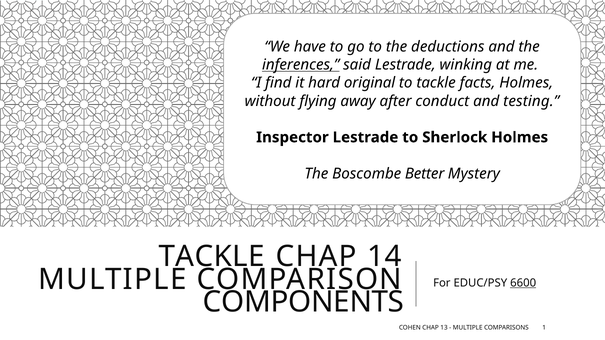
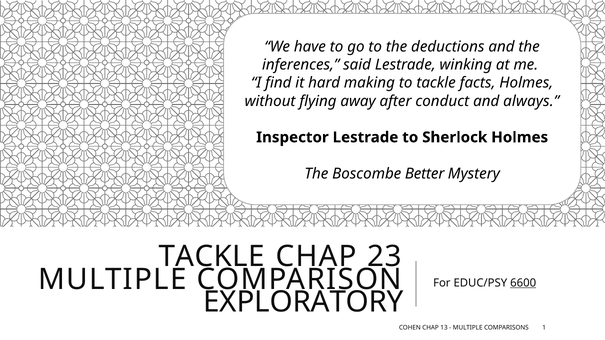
inferences underline: present -> none
original: original -> making
testing: testing -> always
14: 14 -> 23
COMPONENTS: COMPONENTS -> EXPLORATORY
